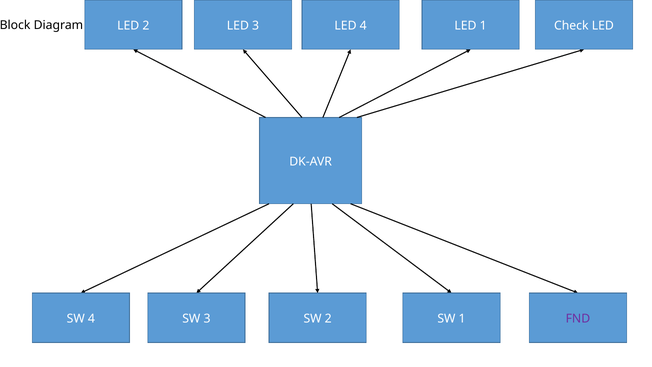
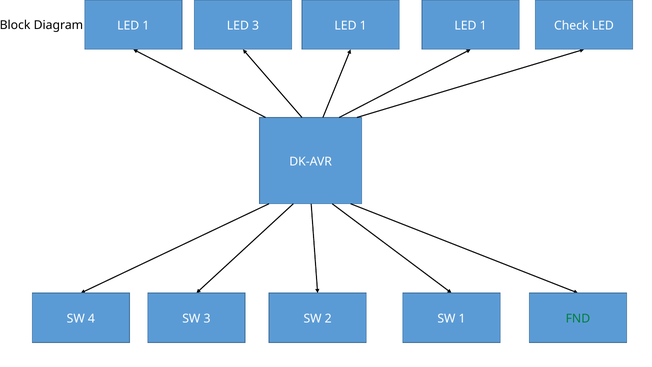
2 at (146, 26): 2 -> 1
4 at (363, 26): 4 -> 1
FND colour: purple -> green
